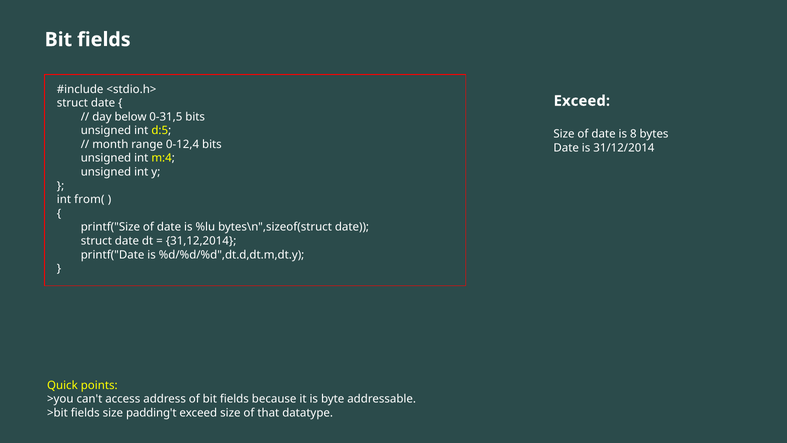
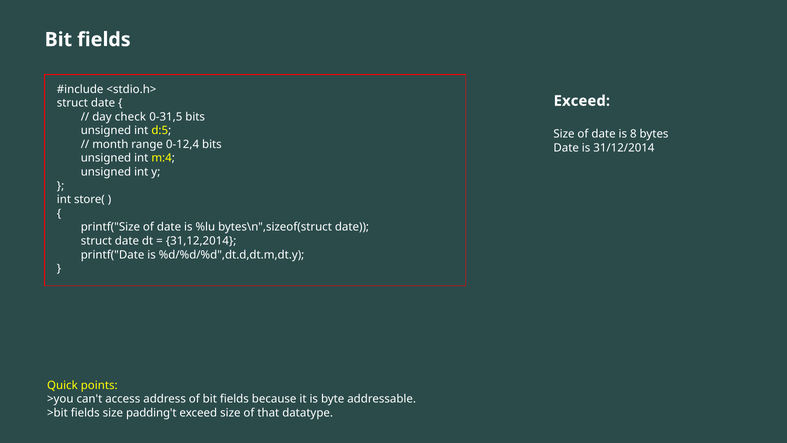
below: below -> check
from(: from( -> store(
